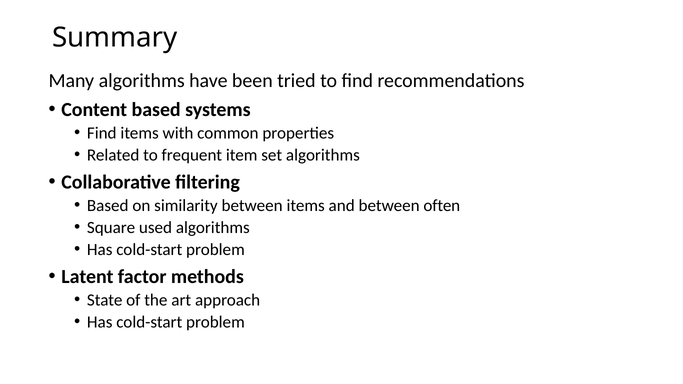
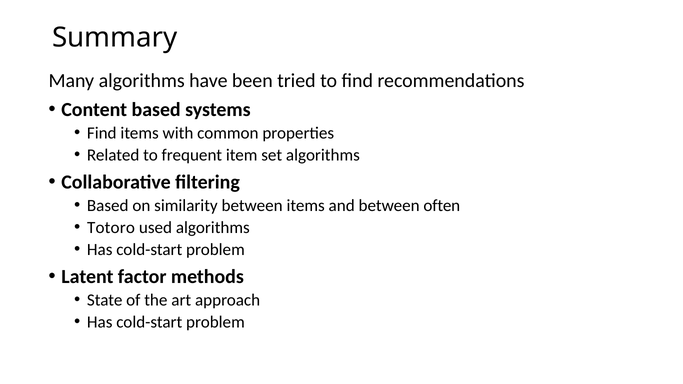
Square: Square -> Totoro
